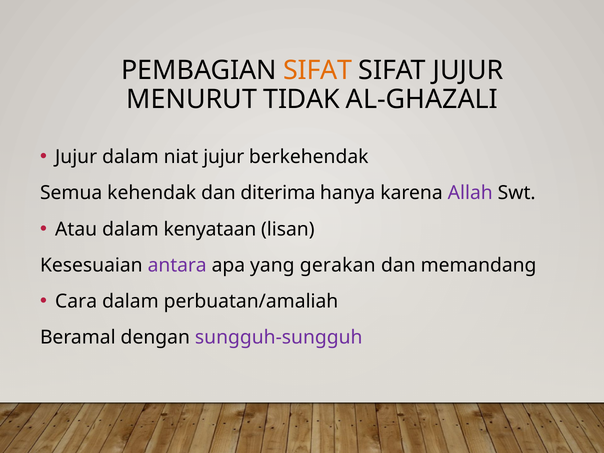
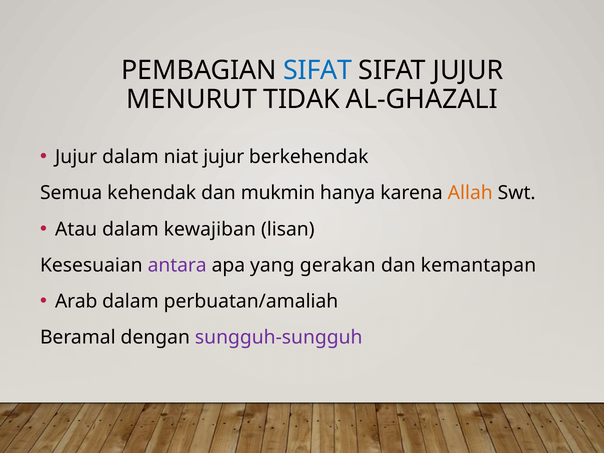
SIFAT at (318, 71) colour: orange -> blue
diterima: diterima -> mukmin
Allah colour: purple -> orange
kenyataan: kenyataan -> kewajiban
memandang: memandang -> kemantapan
Cara: Cara -> Arab
